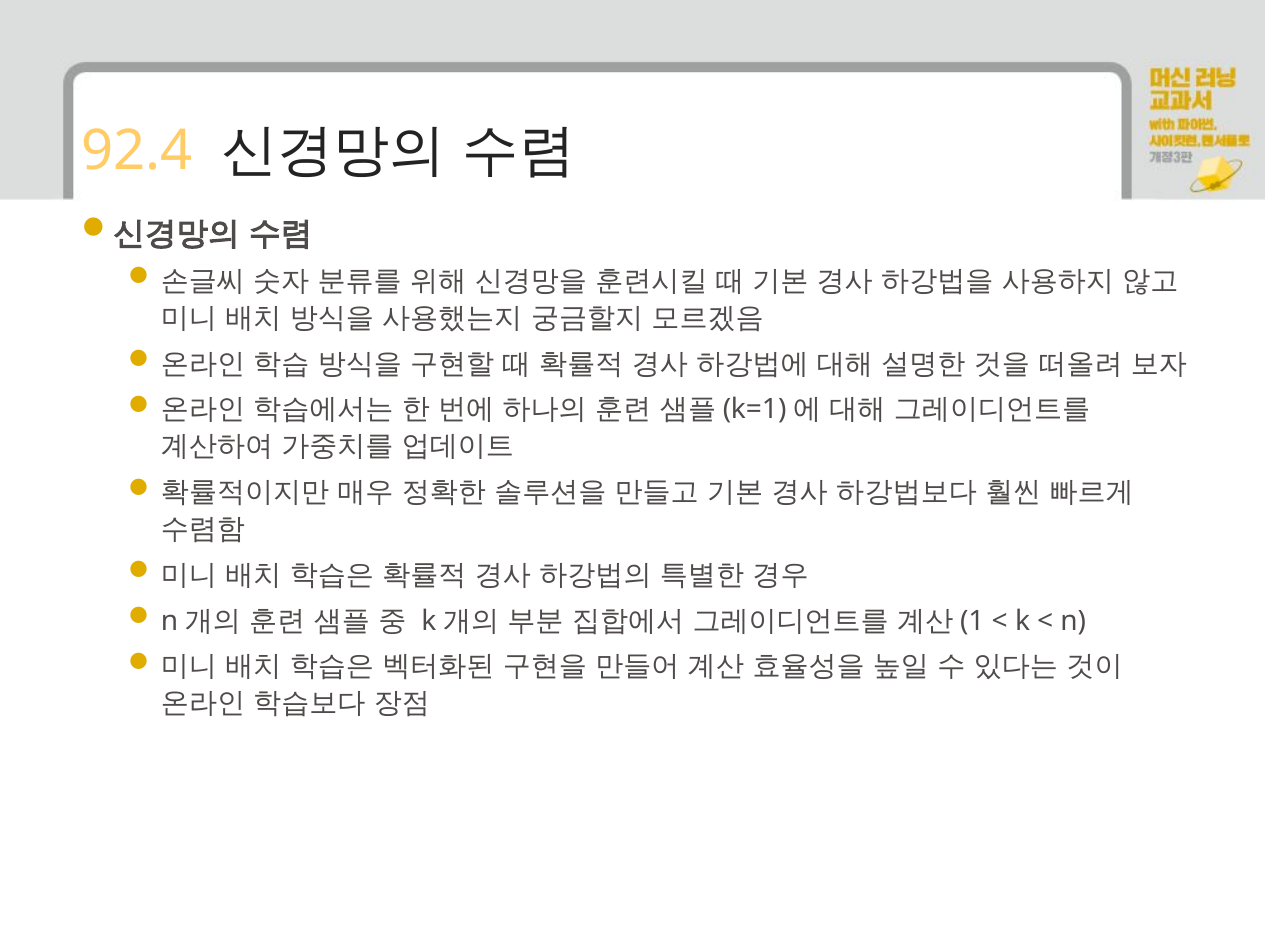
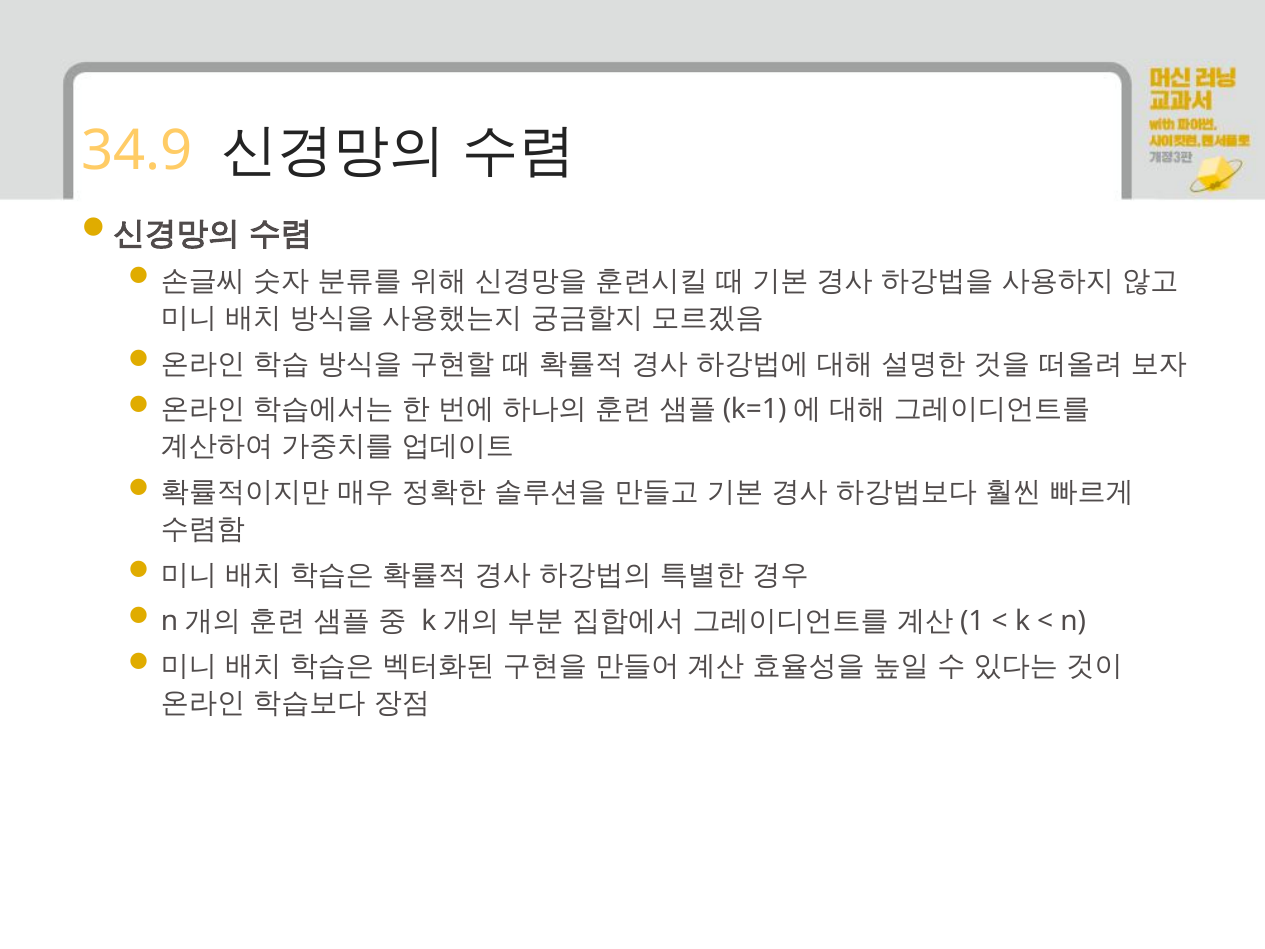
92.4: 92.4 -> 34.9
